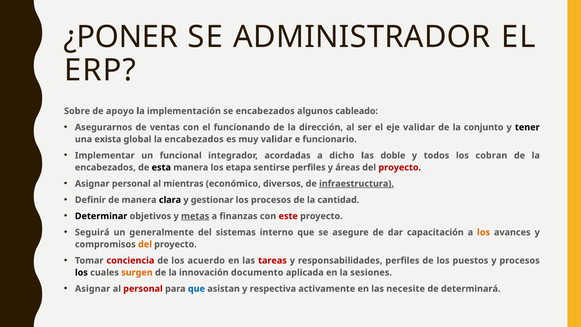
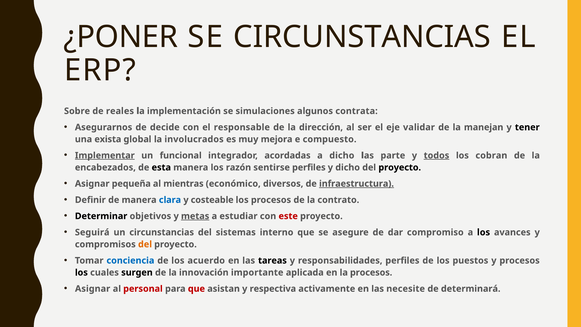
SE ADMINISTRADOR: ADMINISTRADOR -> CIRCUNSTANCIAS
apoyo: apoyo -> reales
se encabezados: encabezados -> simulaciones
cableado: cableado -> contrata
ventas: ventas -> decide
funcionando: funcionando -> responsable
conjunto: conjunto -> manejan
global la encabezados: encabezados -> involucrados
muy validar: validar -> mejora
funcionario: funcionario -> compuesto
Implementar underline: none -> present
doble: doble -> parte
todos underline: none -> present
etapa: etapa -> razón
y áreas: áreas -> dicho
proyecto at (400, 167) colour: red -> black
Asignar personal: personal -> pequeña
clara colour: black -> blue
gestionar: gestionar -> costeable
cantidad: cantidad -> contrato
finanzas: finanzas -> estudiar
un generalmente: generalmente -> circunstancias
capacitación: capacitación -> compromiso
los at (484, 232) colour: orange -> black
conciencia colour: red -> blue
tareas colour: red -> black
surgen colour: orange -> black
documento: documento -> importante
la sesiones: sesiones -> procesos
que at (196, 289) colour: blue -> red
